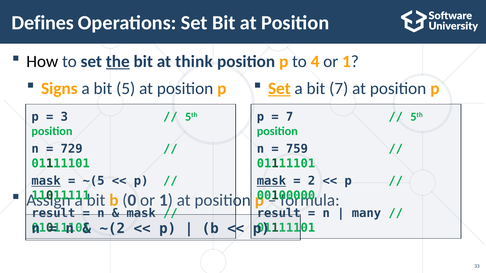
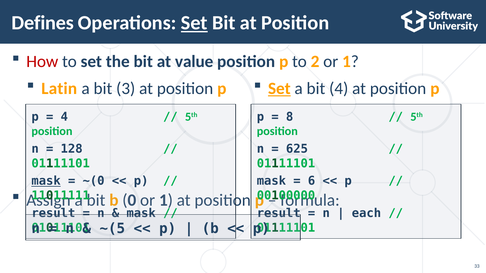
Set at (194, 23) underline: none -> present
How colour: black -> red
the underline: present -> none
think: think -> value
4: 4 -> 2
Signs: Signs -> Latin
5: 5 -> 3
bit 7: 7 -> 4
3 at (64, 117): 3 -> 4
7 at (290, 117): 7 -> 8
729: 729 -> 128
759: 759 -> 625
~(5: ~(5 -> ~(0
mask at (271, 181) underline: present -> none
2: 2 -> 6
many: many -> each
~(2: ~(2 -> ~(5
